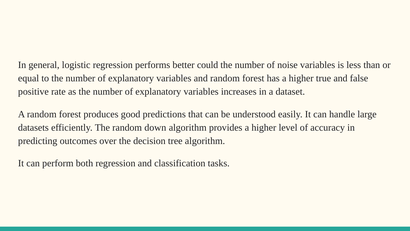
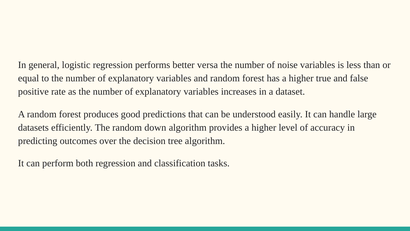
could: could -> versa
